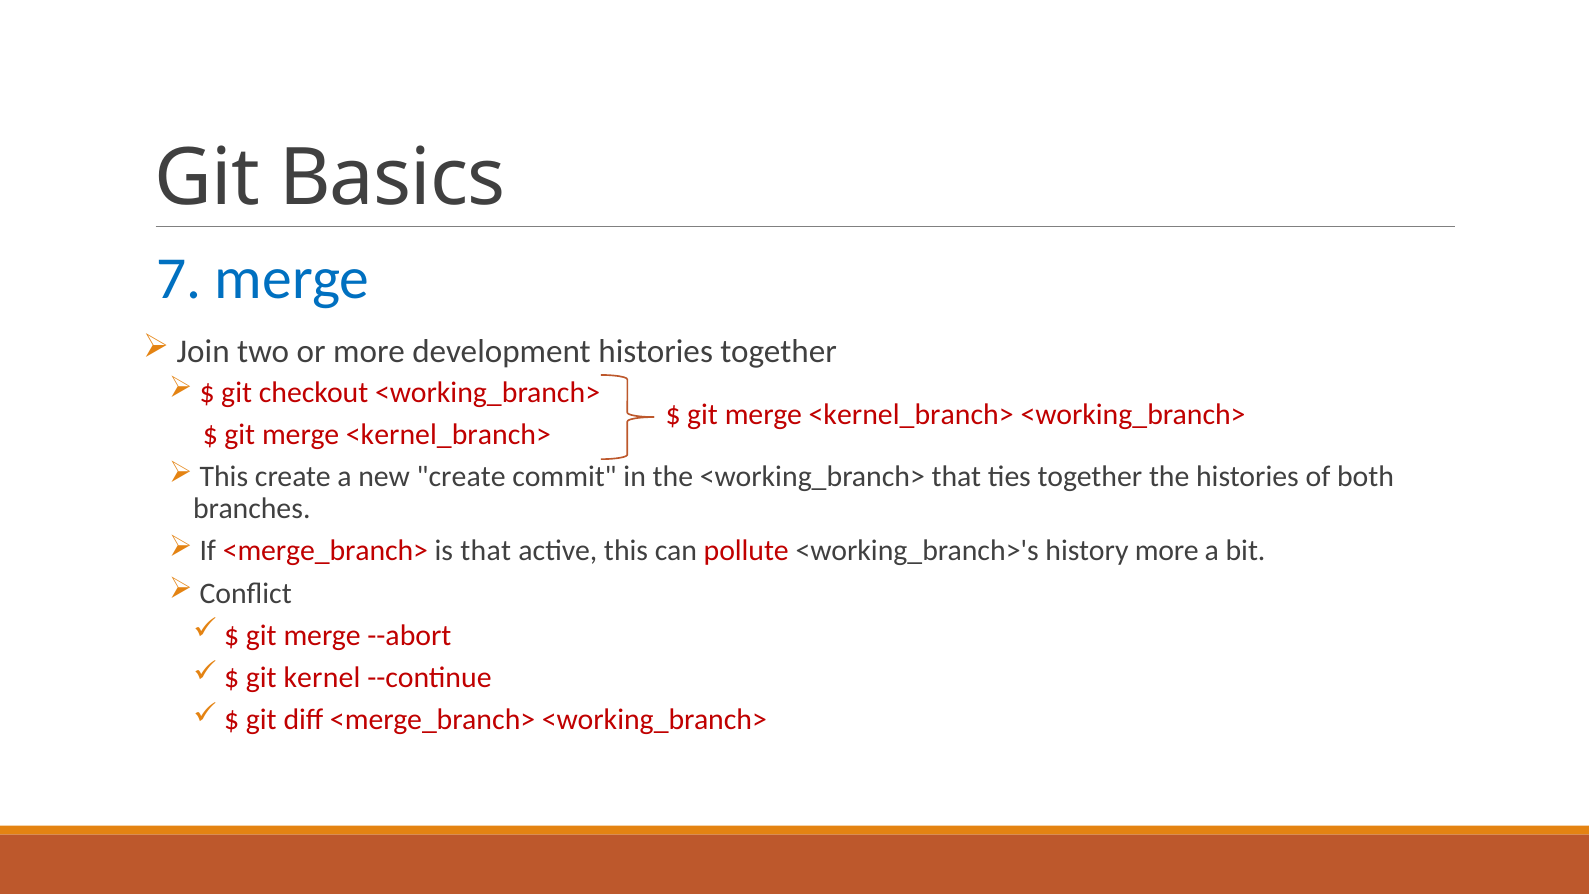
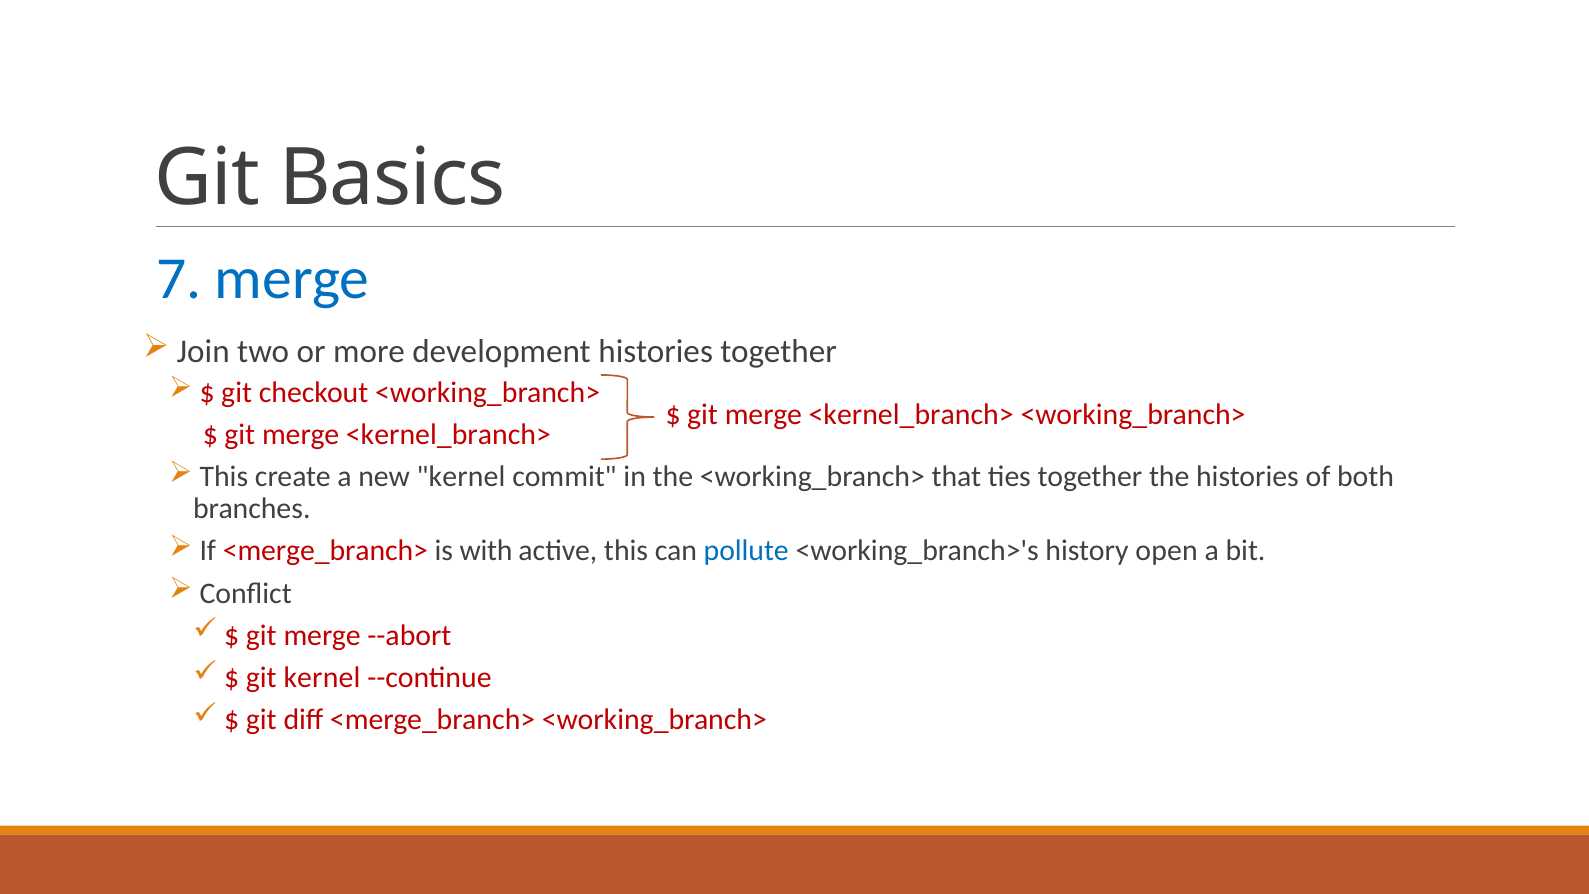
new create: create -> kernel
is that: that -> with
pollute colour: red -> blue
history more: more -> open
